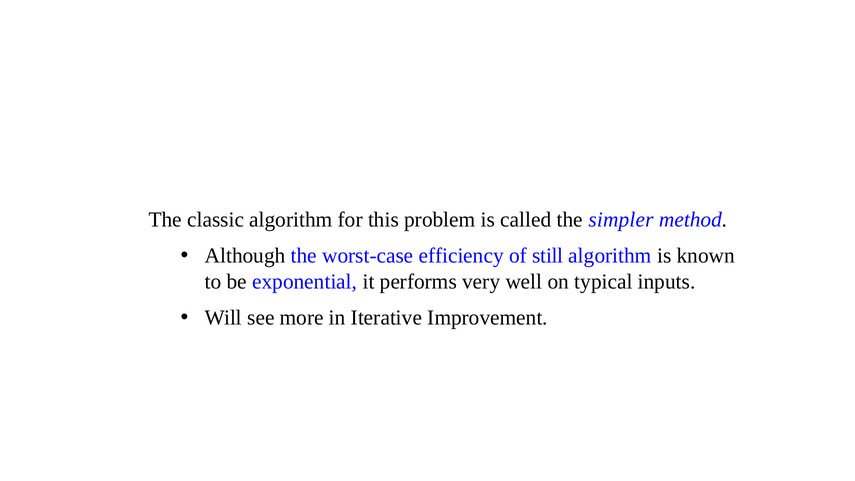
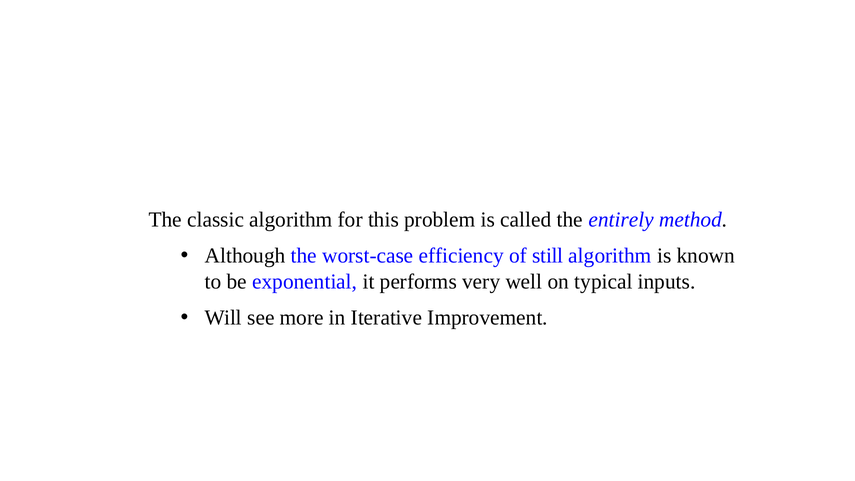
simpler: simpler -> entirely
